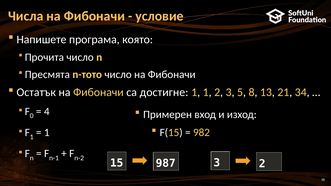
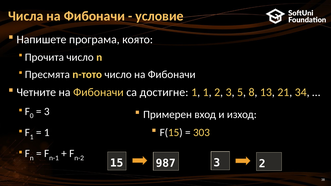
Остатък: Остатък -> Четните
4 at (47, 112): 4 -> 3
982: 982 -> 303
